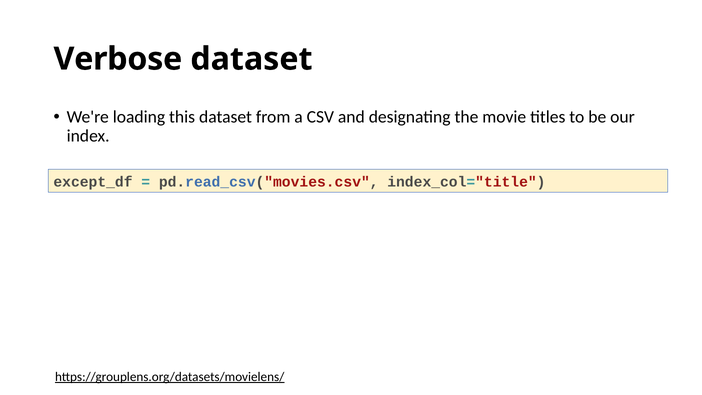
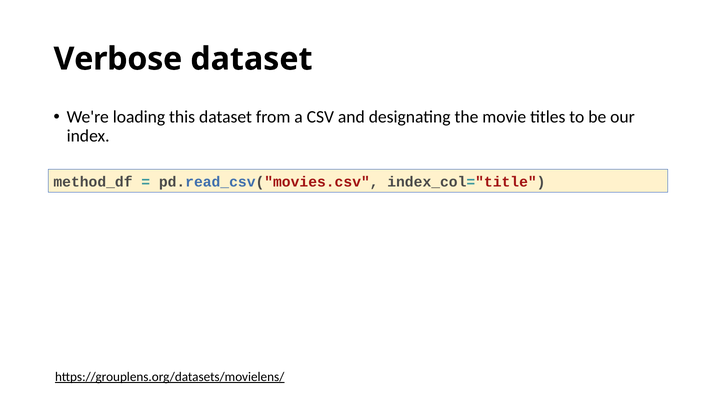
except_df: except_df -> method_df
